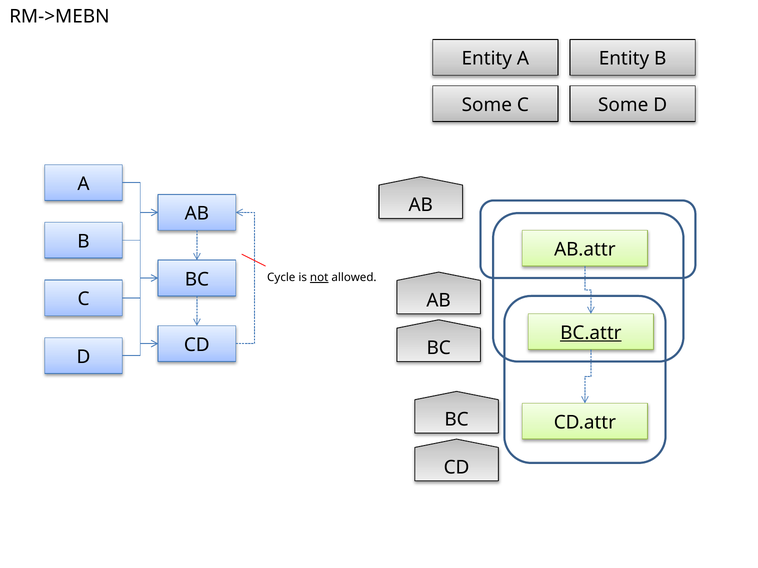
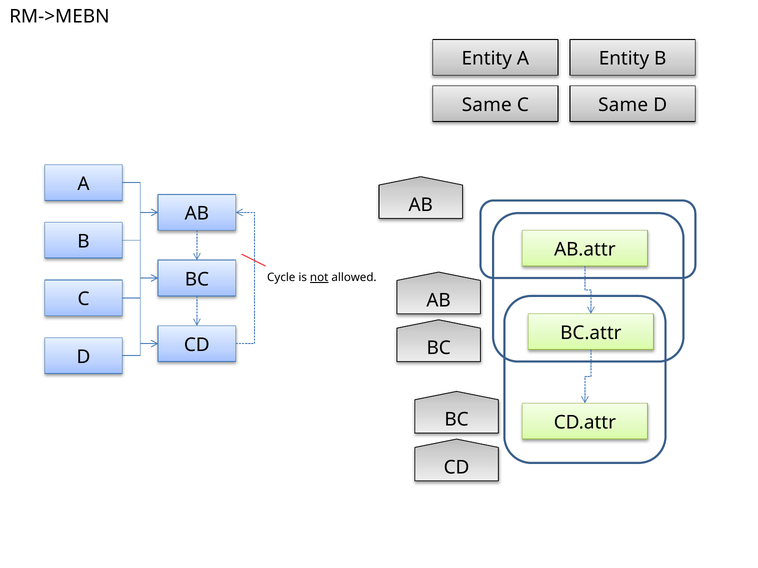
Some at (487, 105): Some -> Same
Some at (623, 105): Some -> Same
BC.attr underline: present -> none
